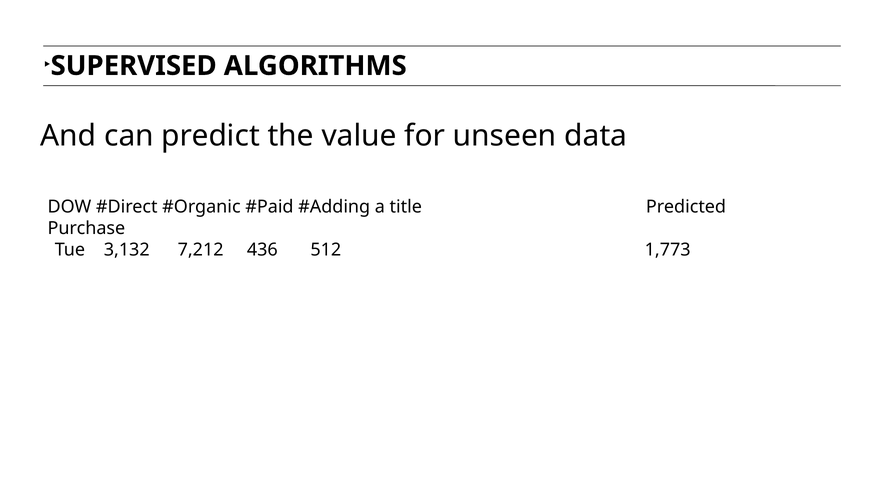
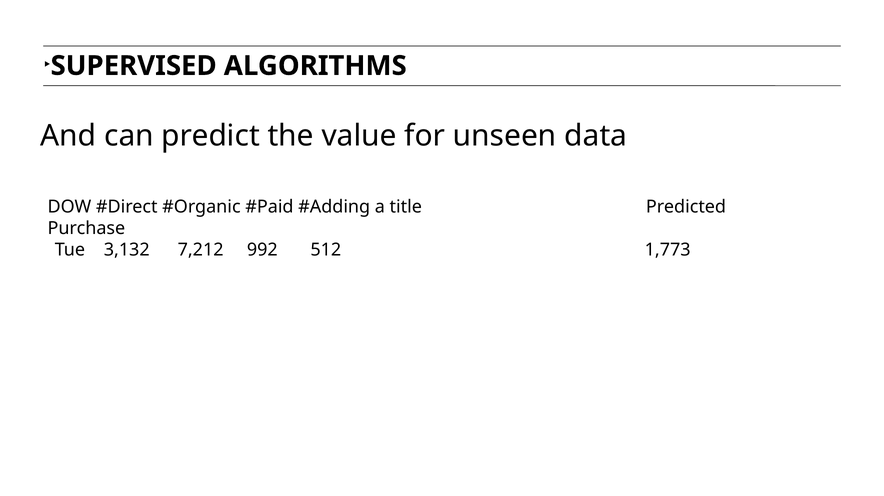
436: 436 -> 992
